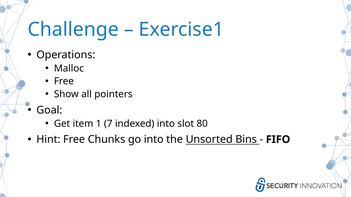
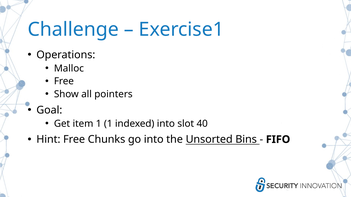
1 7: 7 -> 1
80: 80 -> 40
